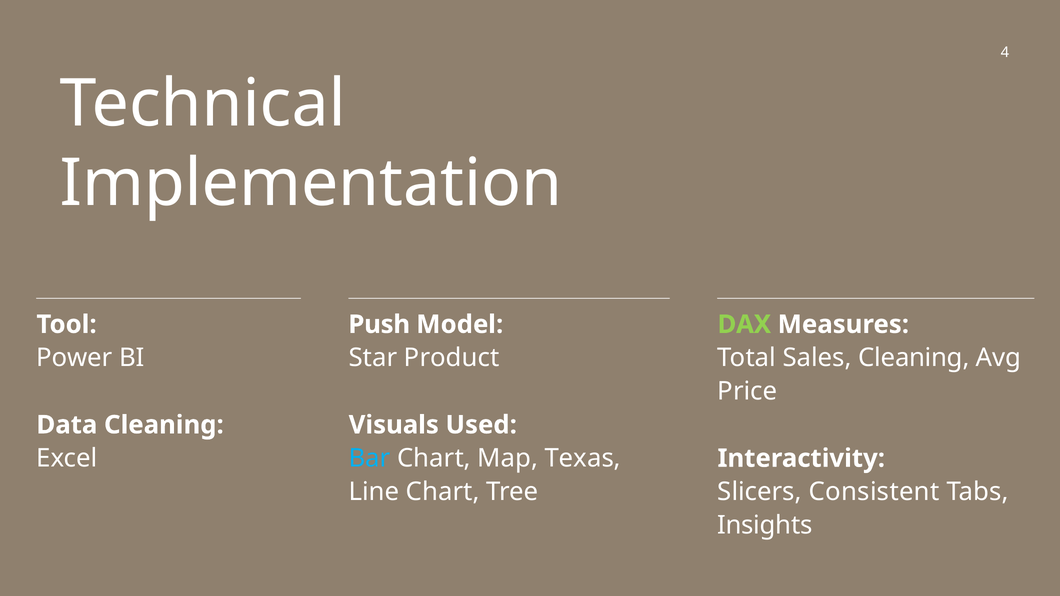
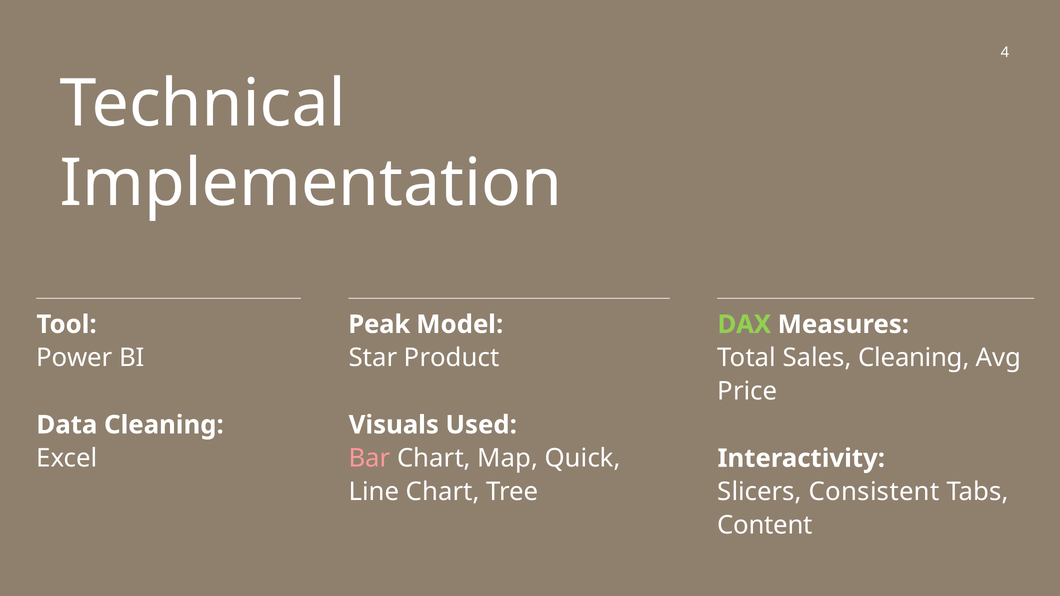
Push: Push -> Peak
Bar colour: light blue -> pink
Texas: Texas -> Quick
Insights: Insights -> Content
